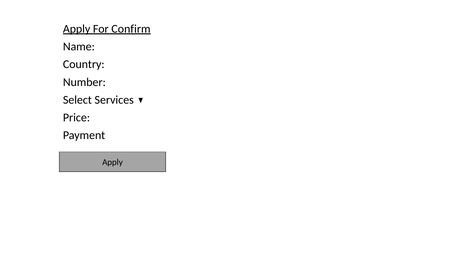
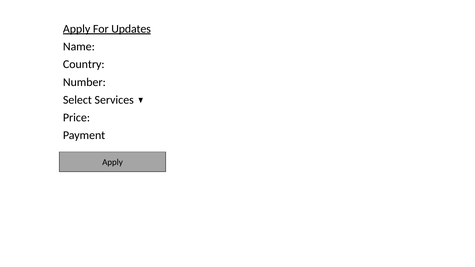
Confirm: Confirm -> Updates
